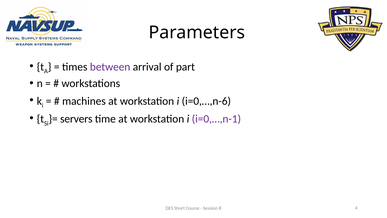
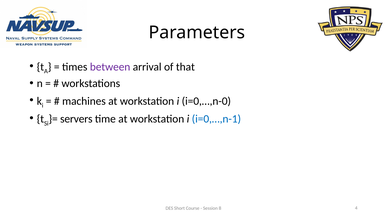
part: part -> that
i=0,…,n-6: i=0,…,n-6 -> i=0,…,n-0
i=0,…,n-1 colour: purple -> blue
